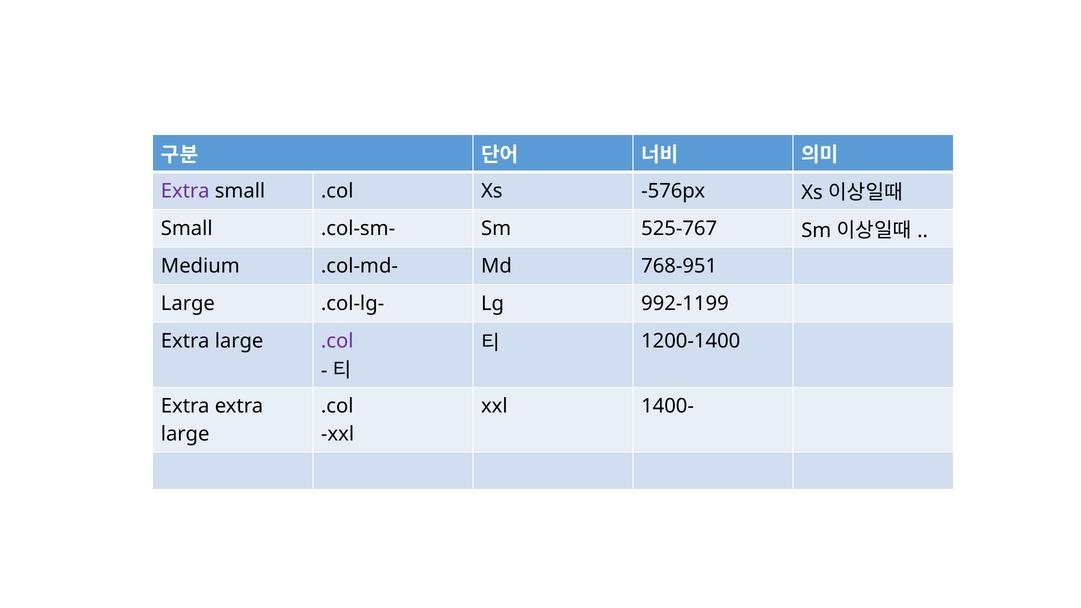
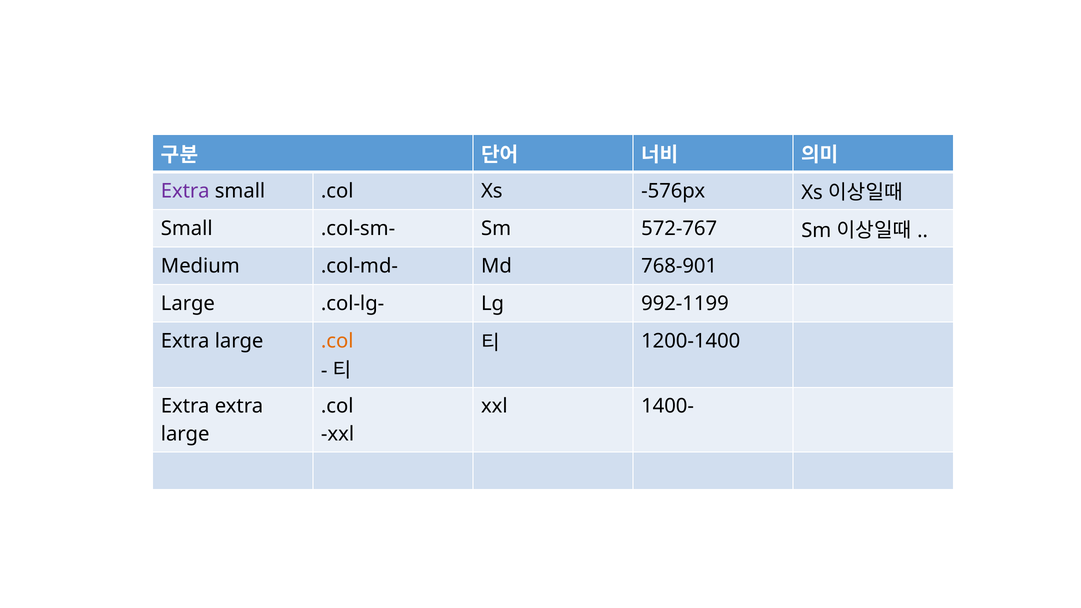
525-767: 525-767 -> 572-767
768-951: 768-951 -> 768-901
.col at (337, 341) colour: purple -> orange
